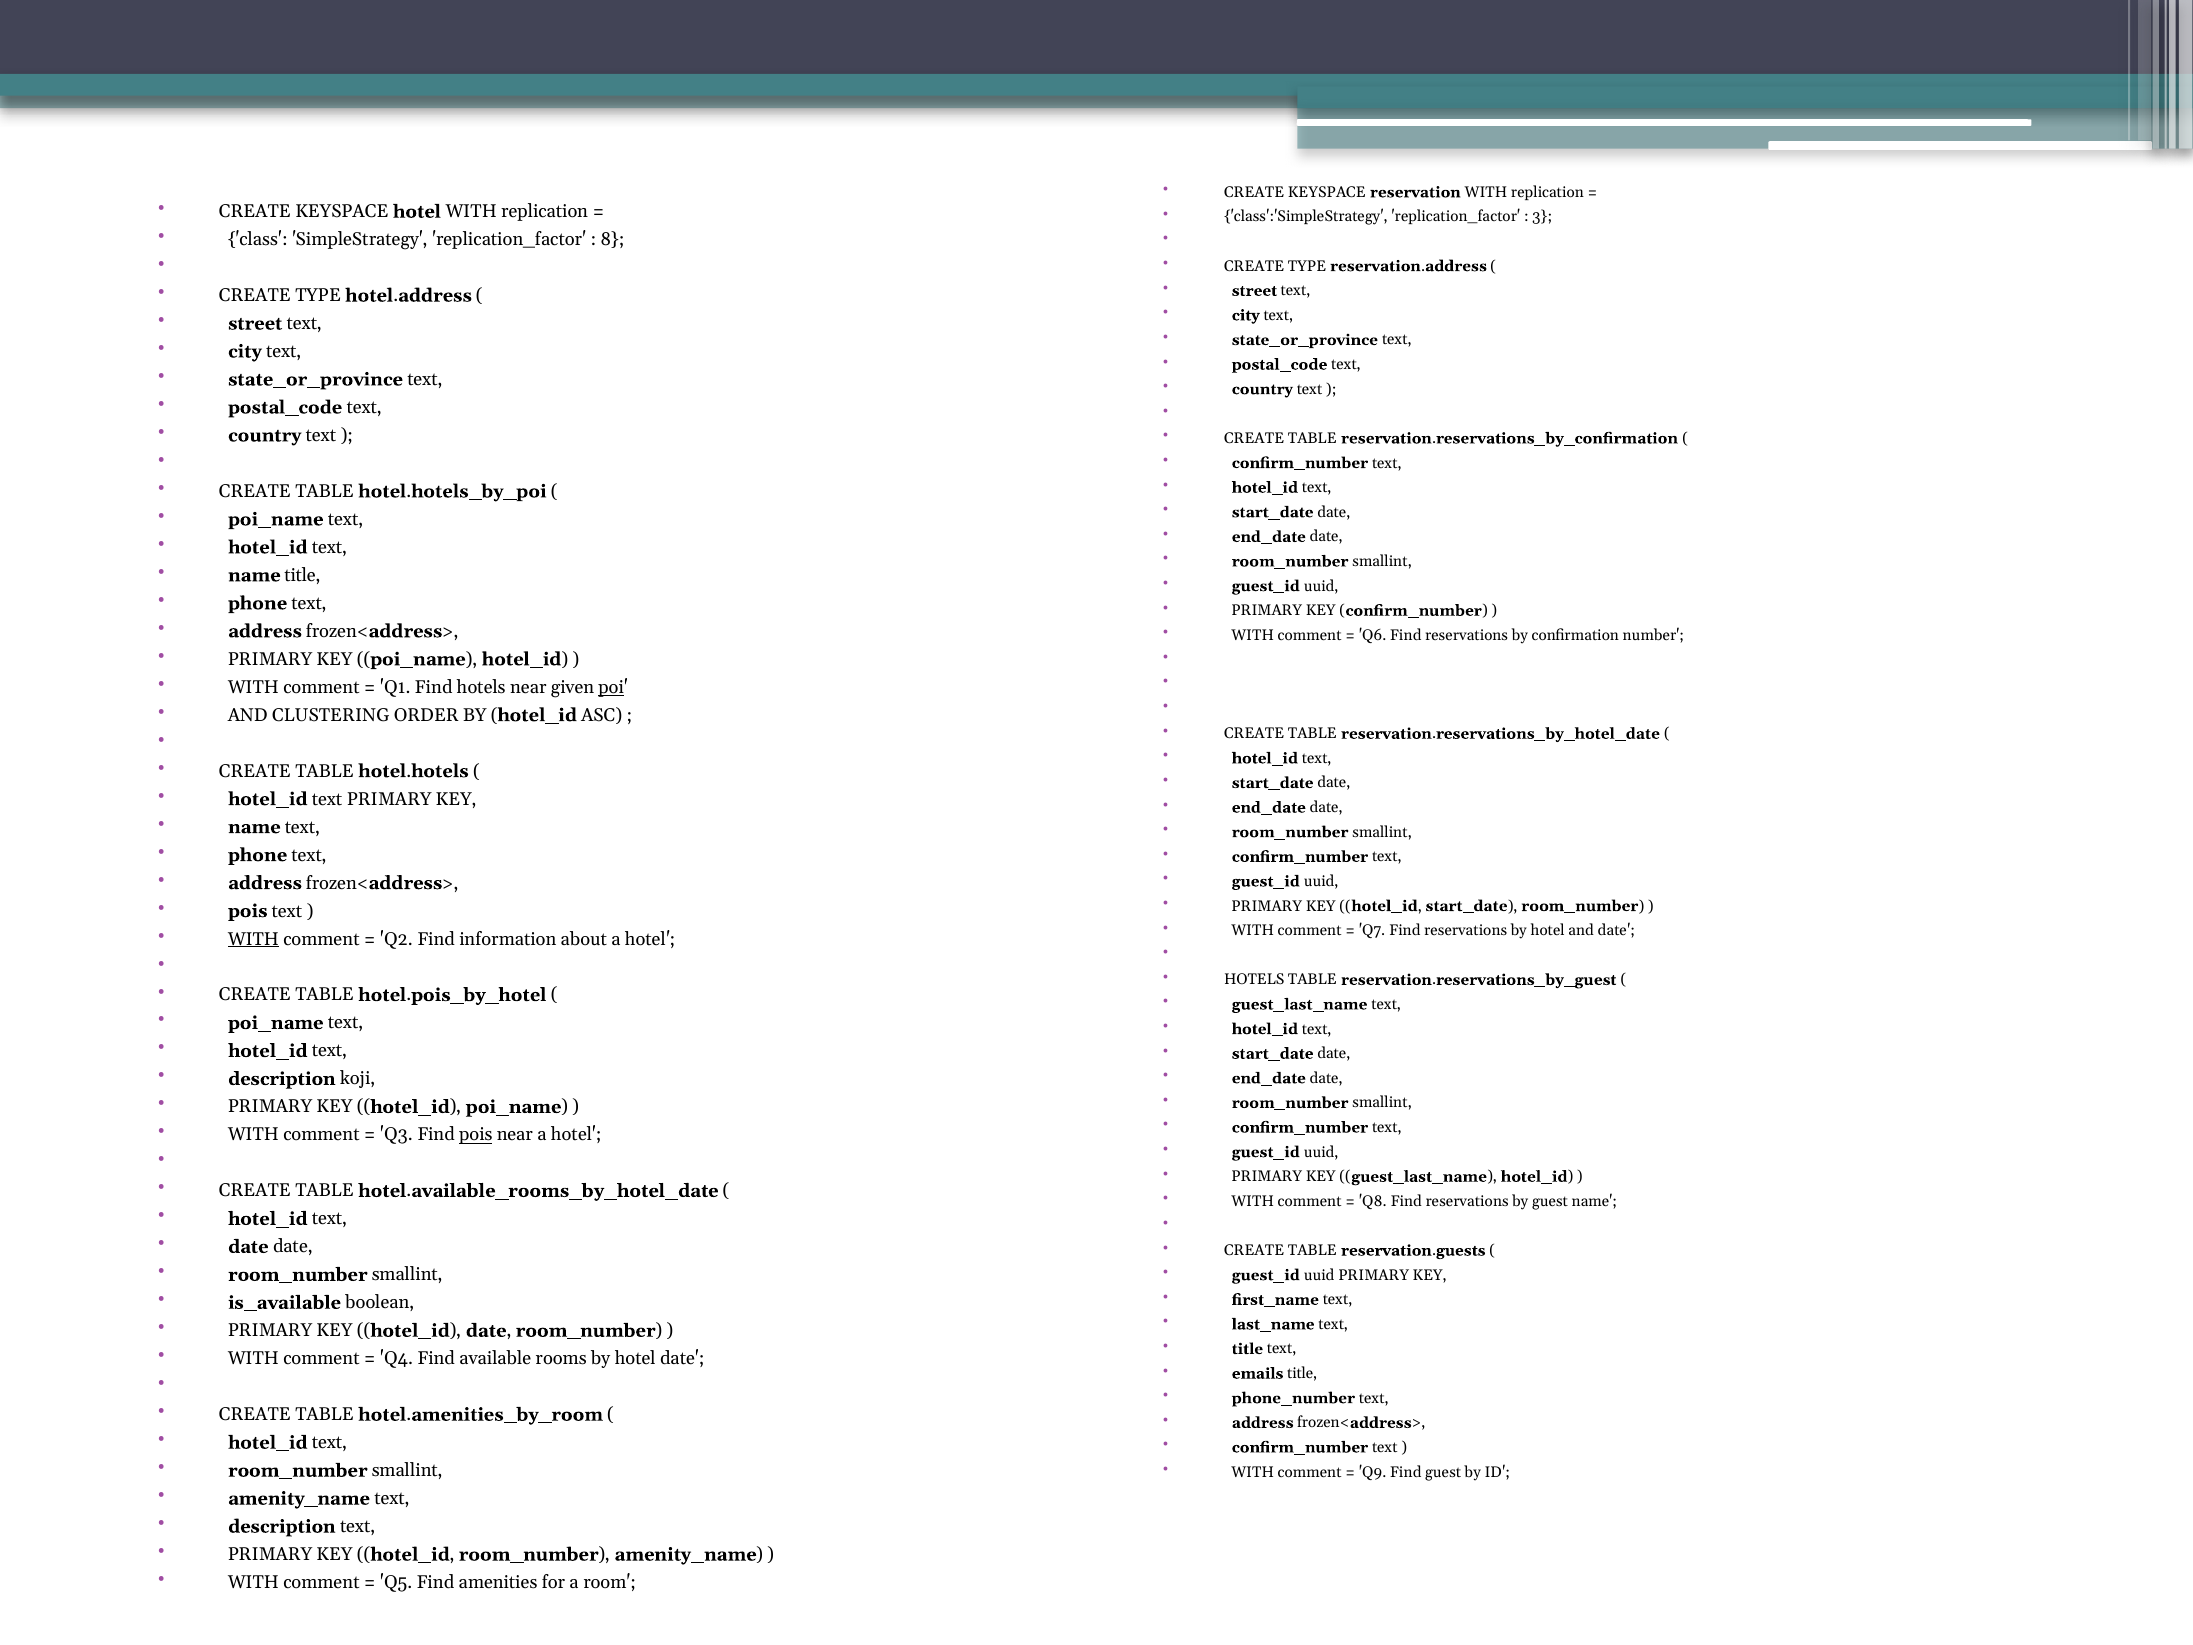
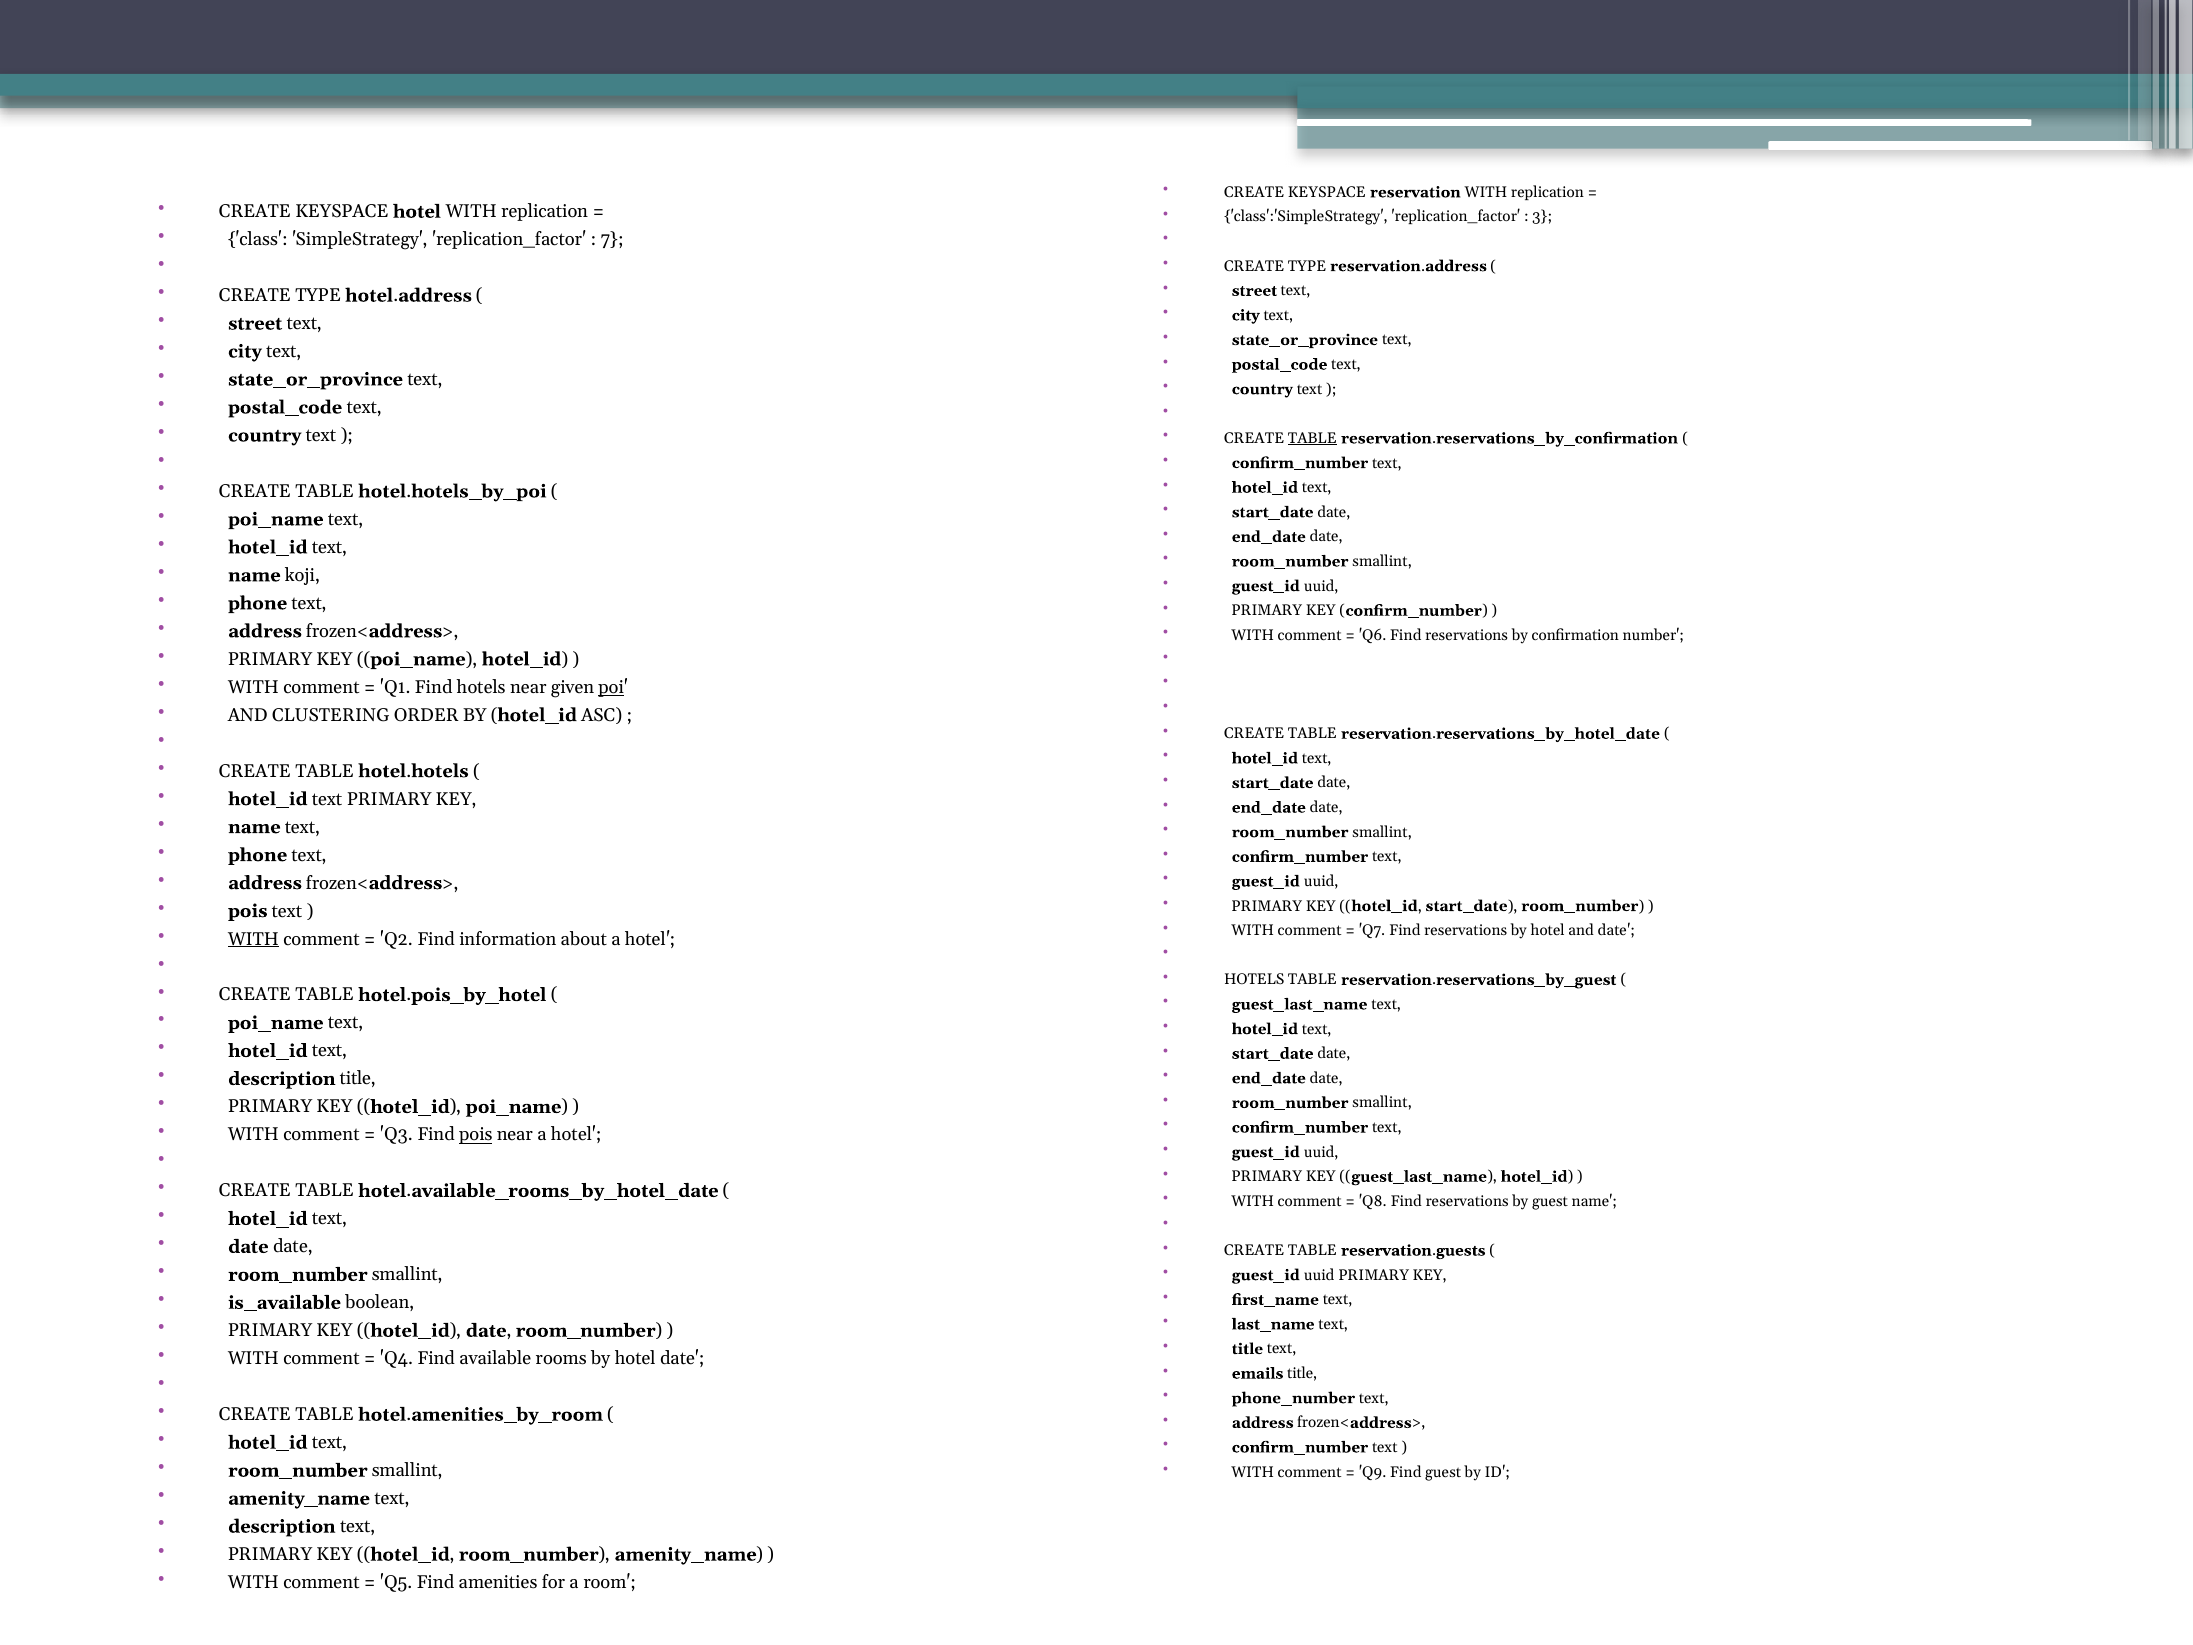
8: 8 -> 7
TABLE at (1312, 438) underline: none -> present
name title: title -> koji
description koji: koji -> title
